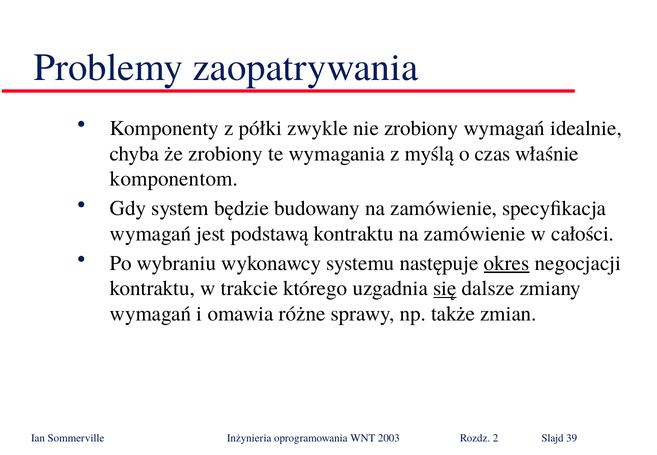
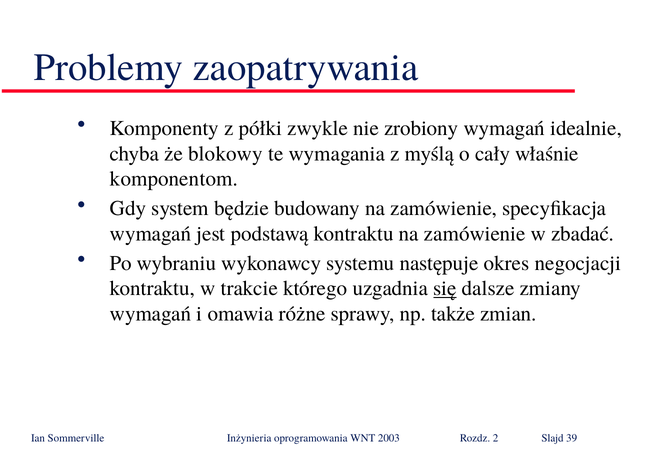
że zrobiony: zrobiony -> blokowy
czas: czas -> cały
całości: całości -> zbadać
okres underline: present -> none
